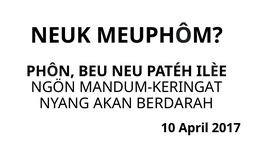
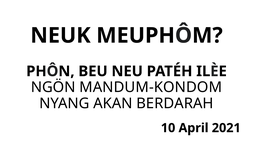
MANDUM-KERINGAT: MANDUM-KERINGAT -> MANDUM-KONDOM
2017: 2017 -> 2021
